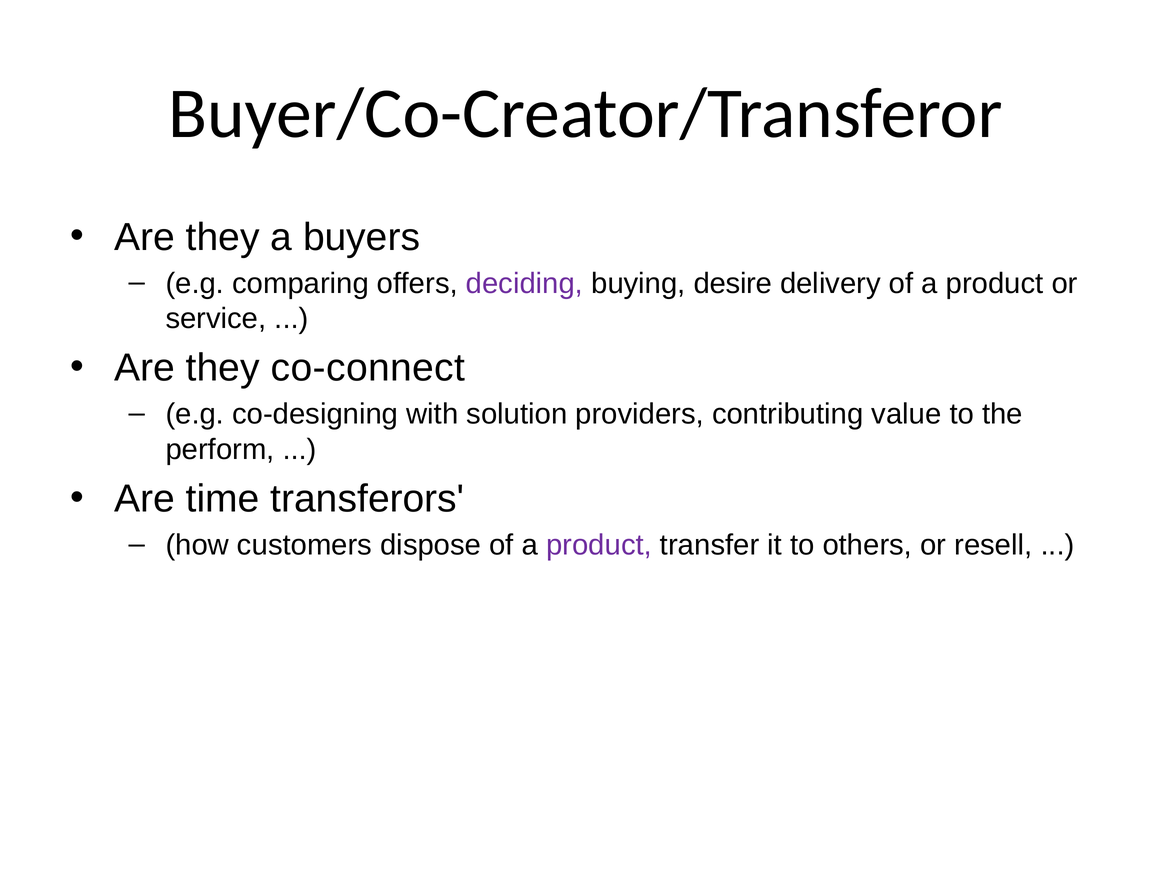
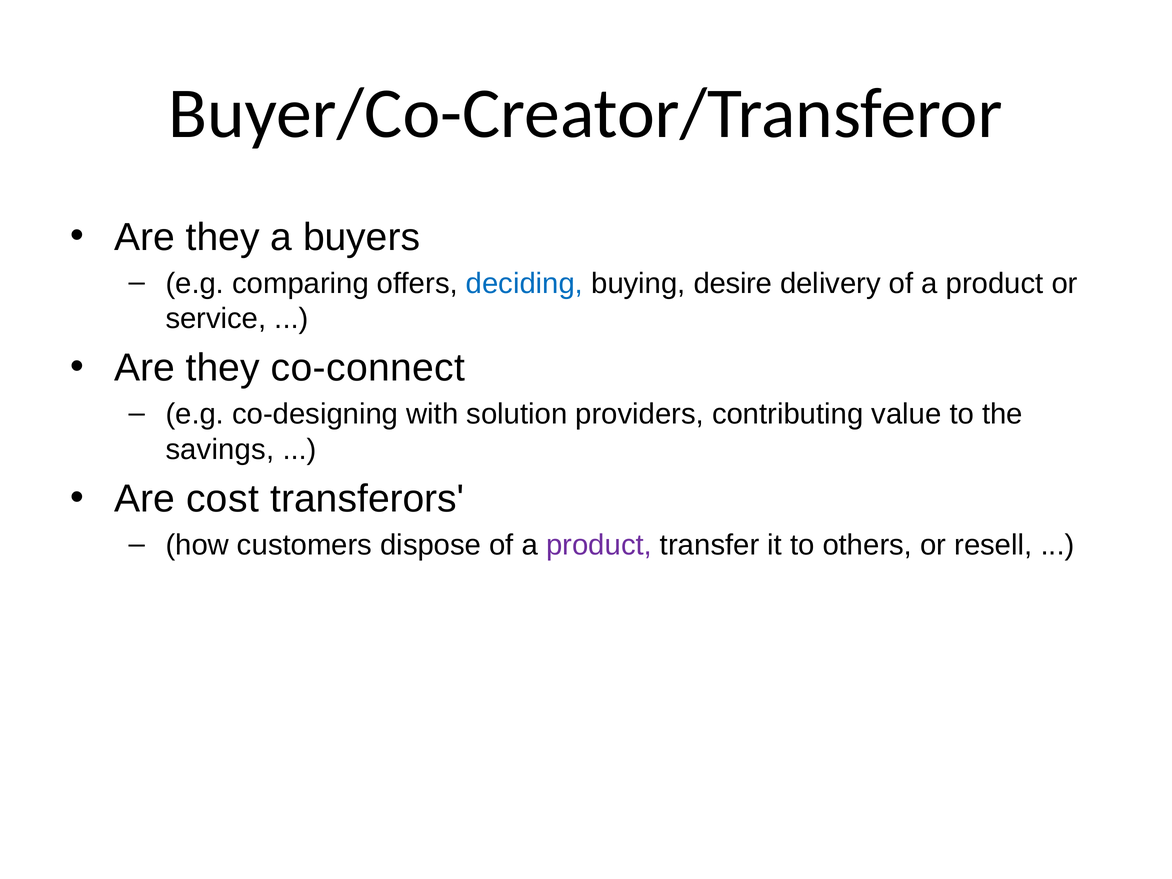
deciding colour: purple -> blue
perform: perform -> savings
time: time -> cost
